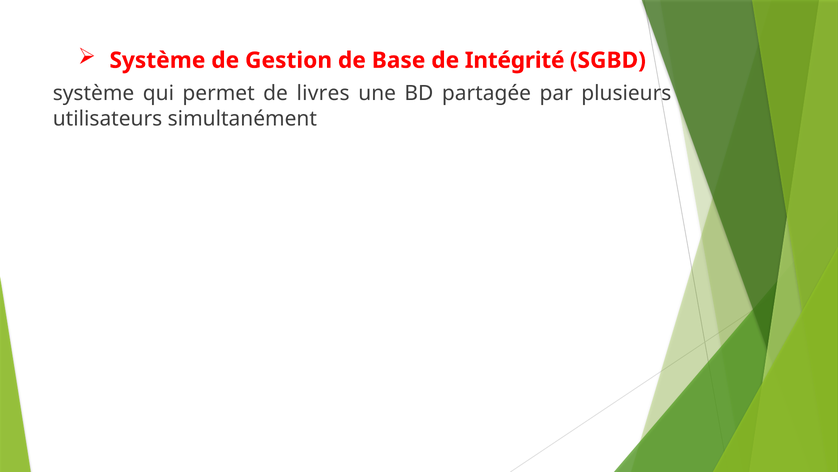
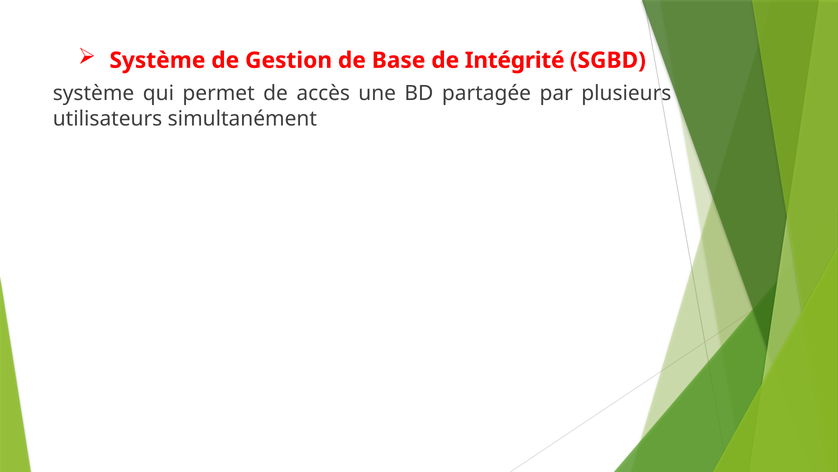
livres: livres -> accès
